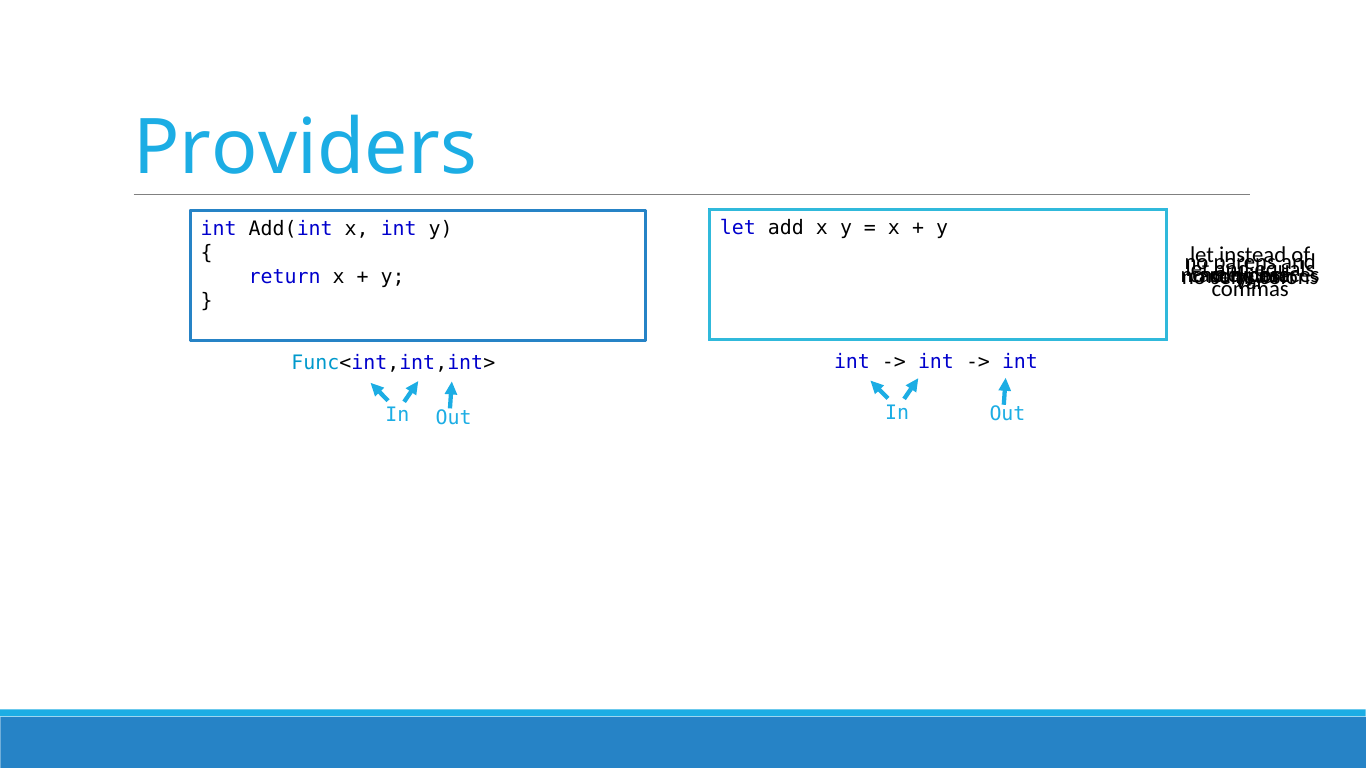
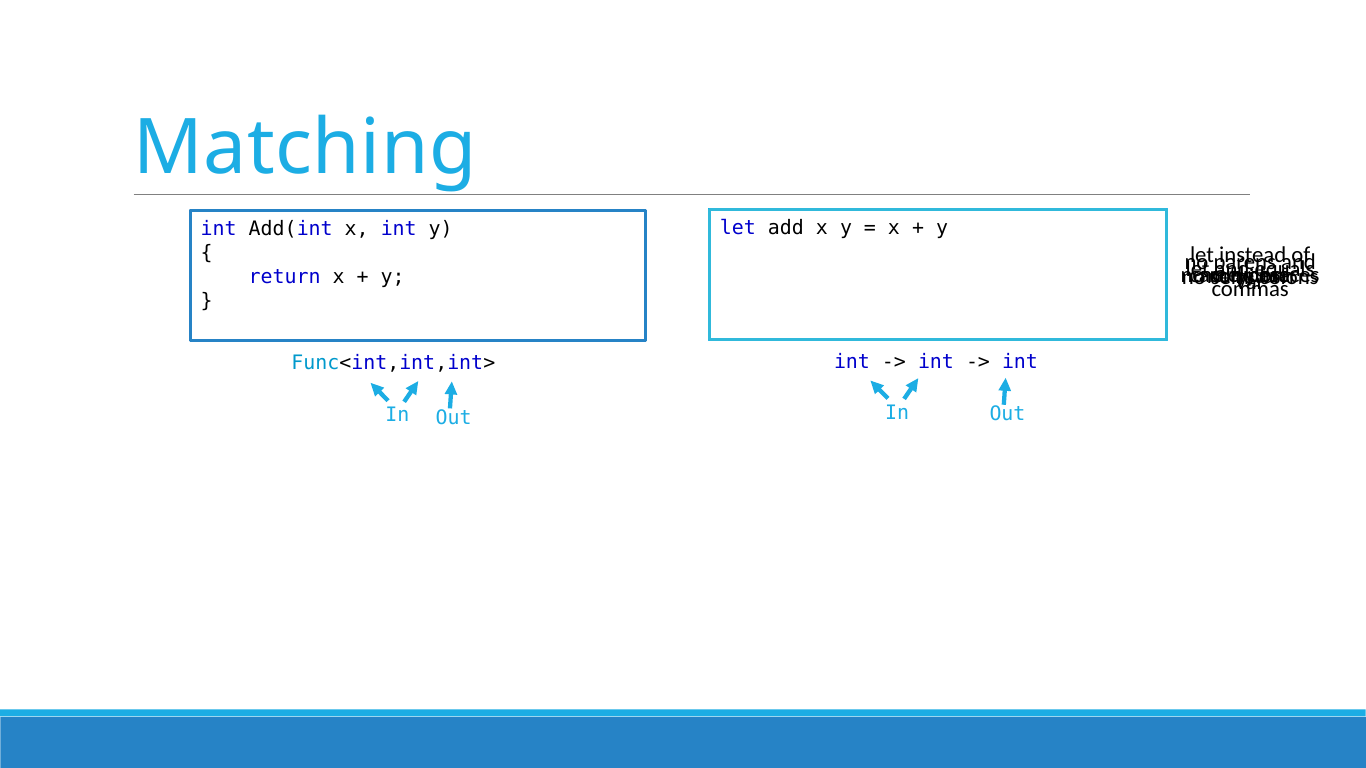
Providers: Providers -> Matching
